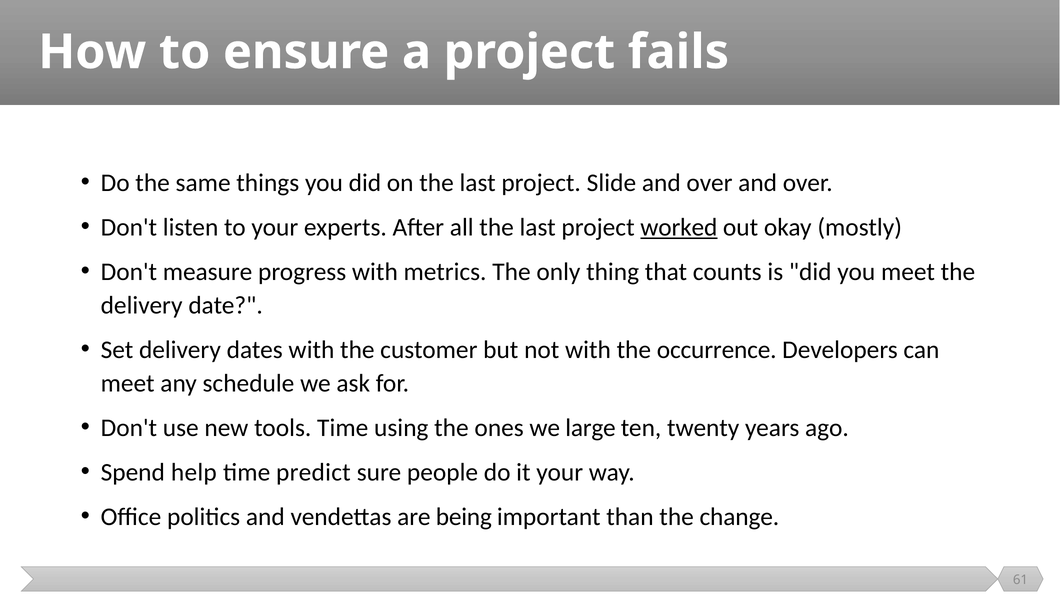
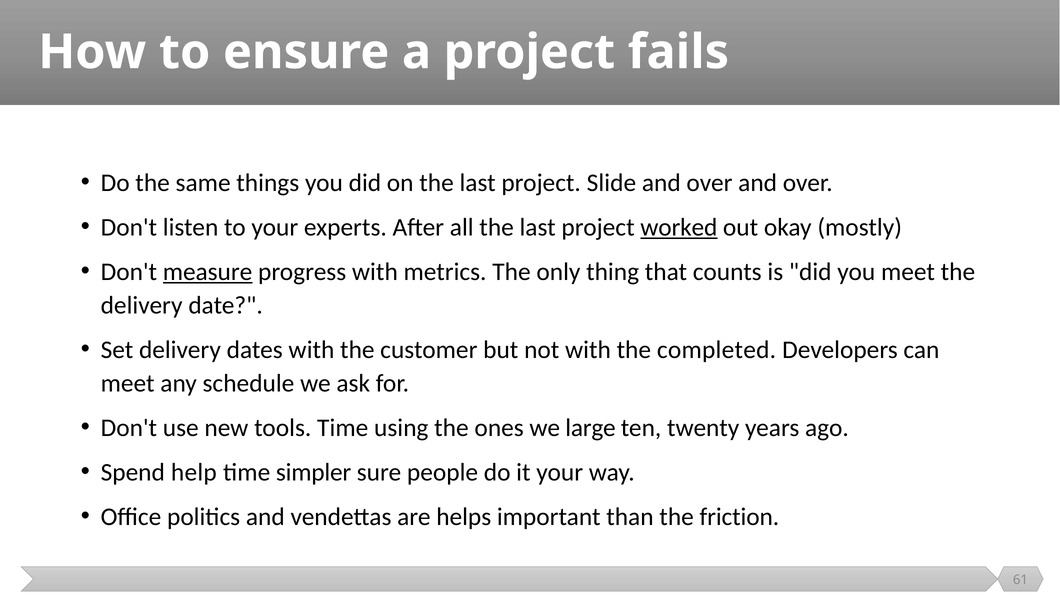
measure underline: none -> present
occurrence: occurrence -> completed
predict: predict -> simpler
being: being -> helps
change: change -> friction
